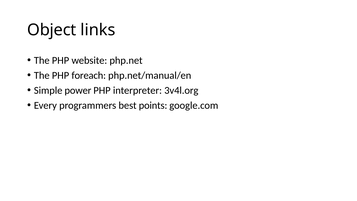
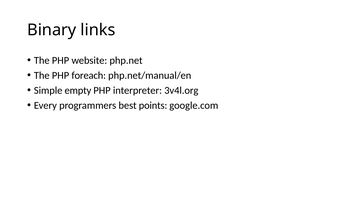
Object: Object -> Binary
power: power -> empty
